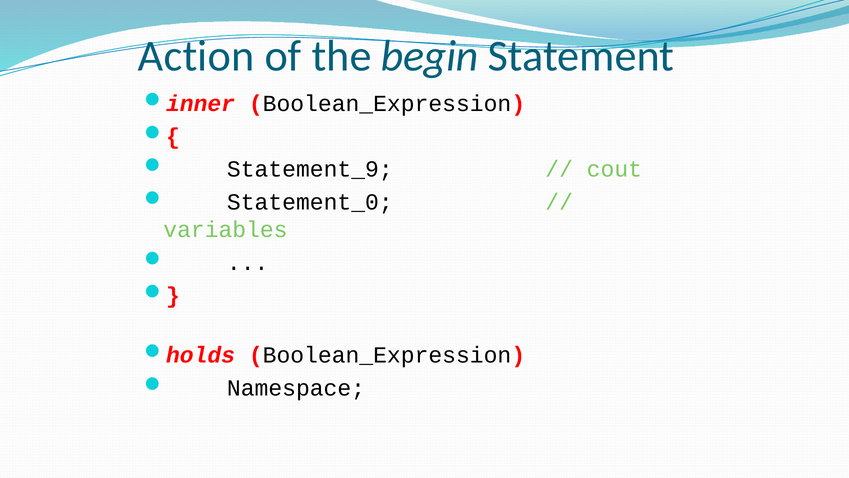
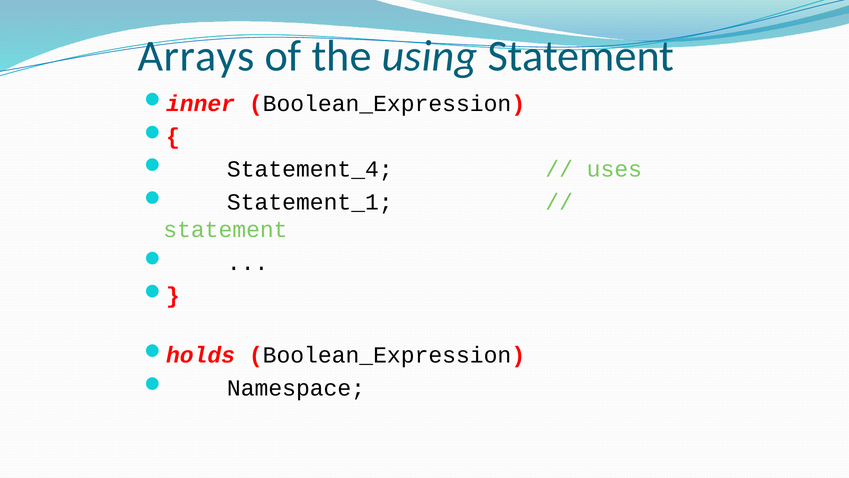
Action: Action -> Arrays
begin: begin -> using
Statement_9: Statement_9 -> Statement_4
cout: cout -> uses
Statement_0: Statement_0 -> Statement_1
variables at (225, 230): variables -> statement
